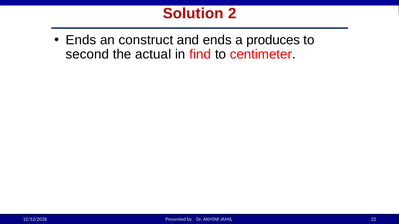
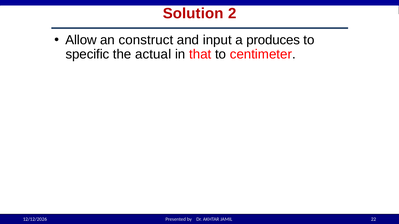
Ends at (81, 40): Ends -> Allow
and ends: ends -> input
second: second -> specific
find: find -> that
